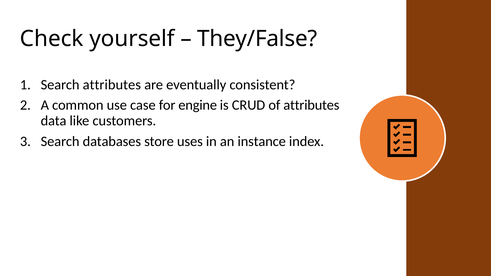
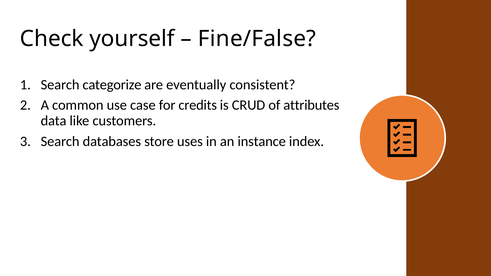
They/False: They/False -> Fine/False
Search attributes: attributes -> categorize
engine: engine -> credits
